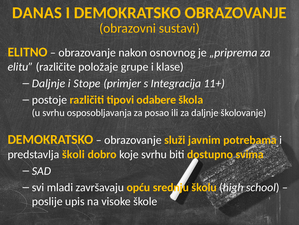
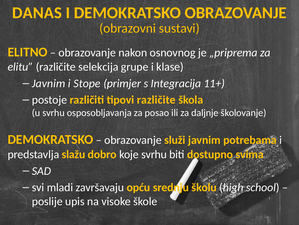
položaje: položaje -> selekcija
Daljnje at (49, 83): Daljnje -> Javnim
tipovi odabere: odabere -> različite
školi: školi -> slažu
